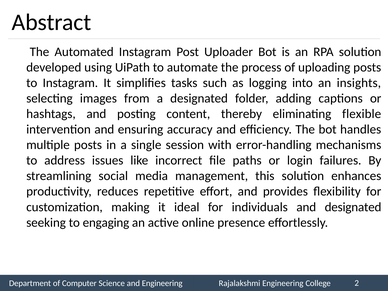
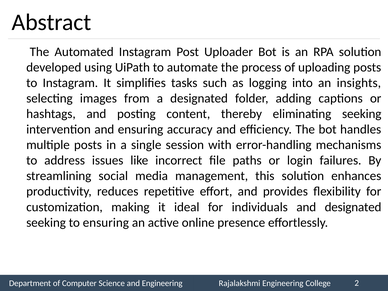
eliminating flexible: flexible -> seeking
to engaging: engaging -> ensuring
